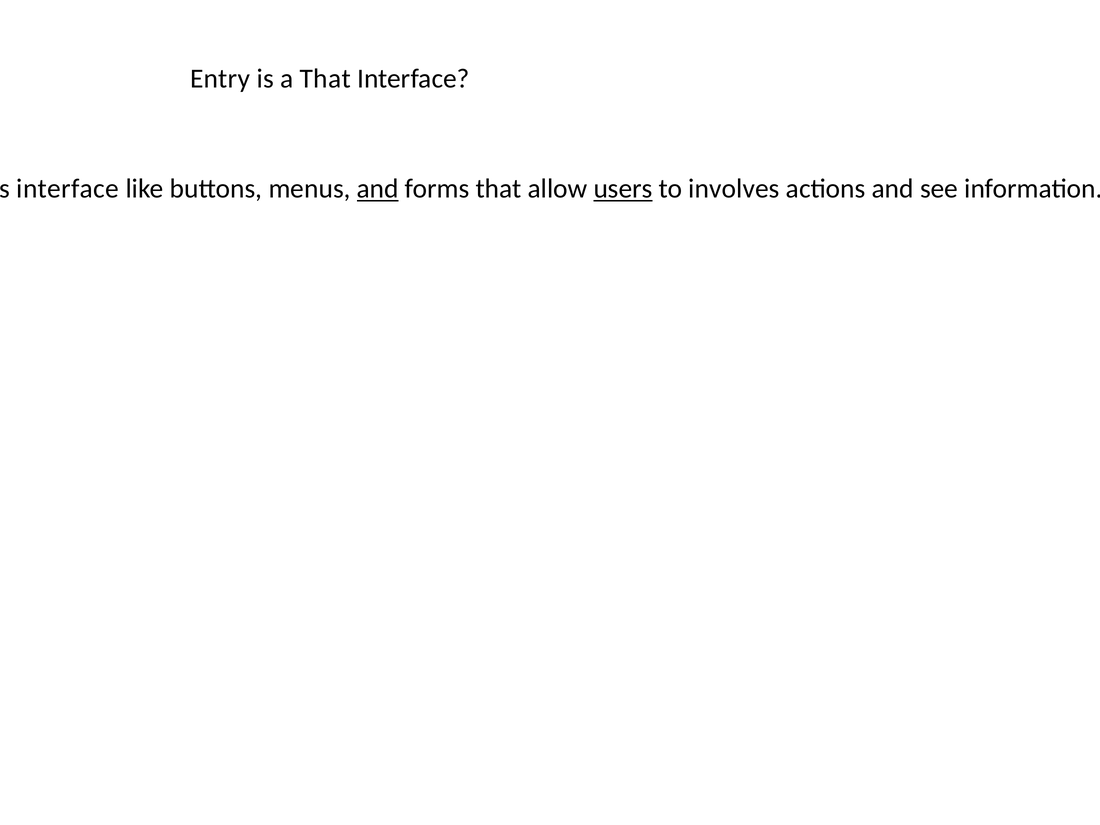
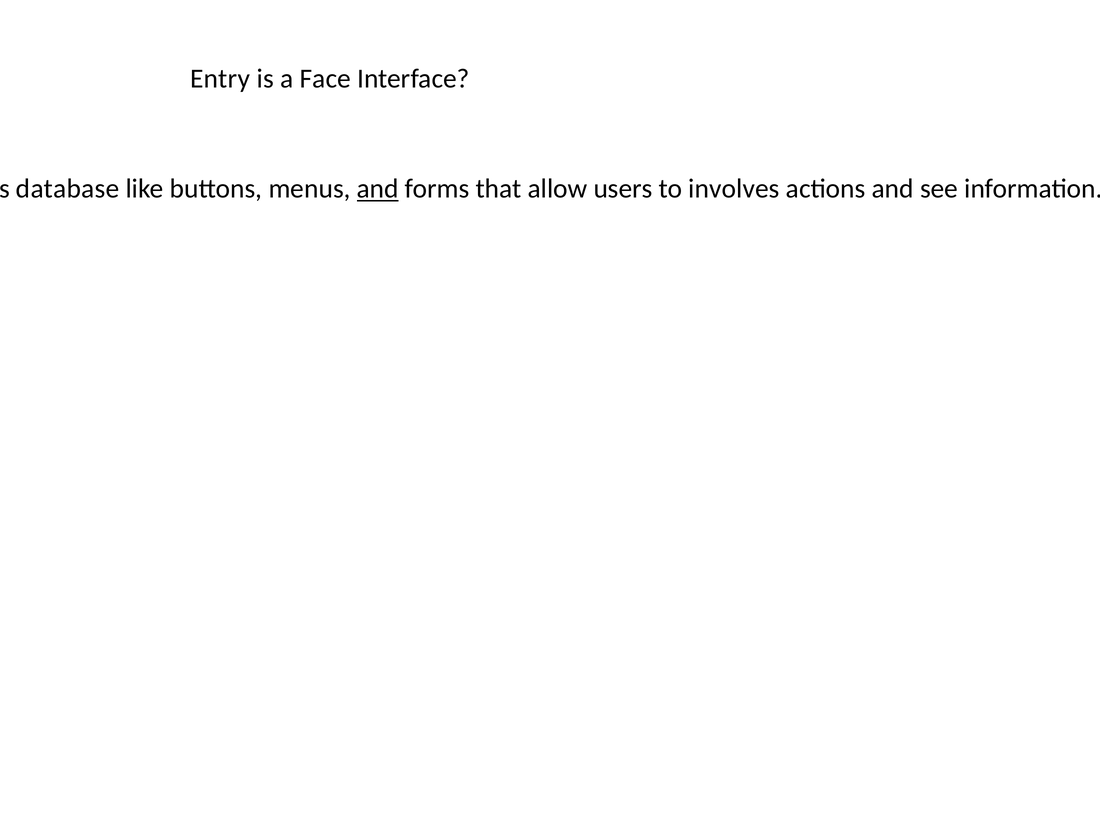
a That: That -> Face
interface at (68, 189): interface -> database
users underline: present -> none
